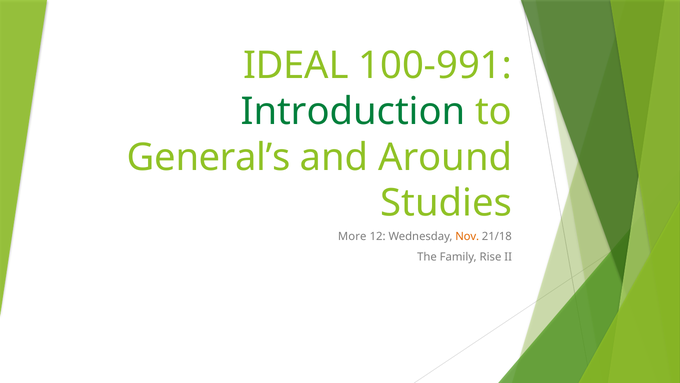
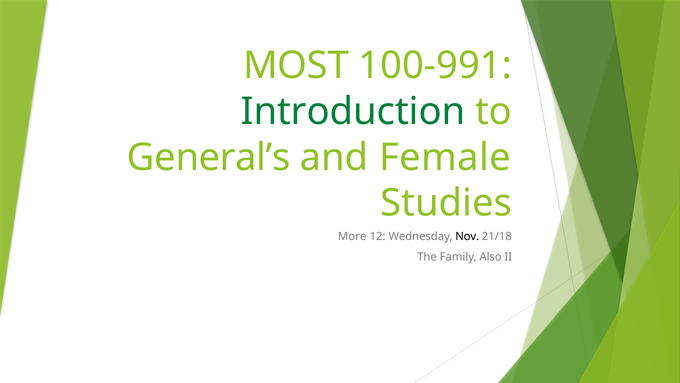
IDEAL: IDEAL -> MOST
Around: Around -> Female
Nov colour: orange -> black
Rise: Rise -> Also
